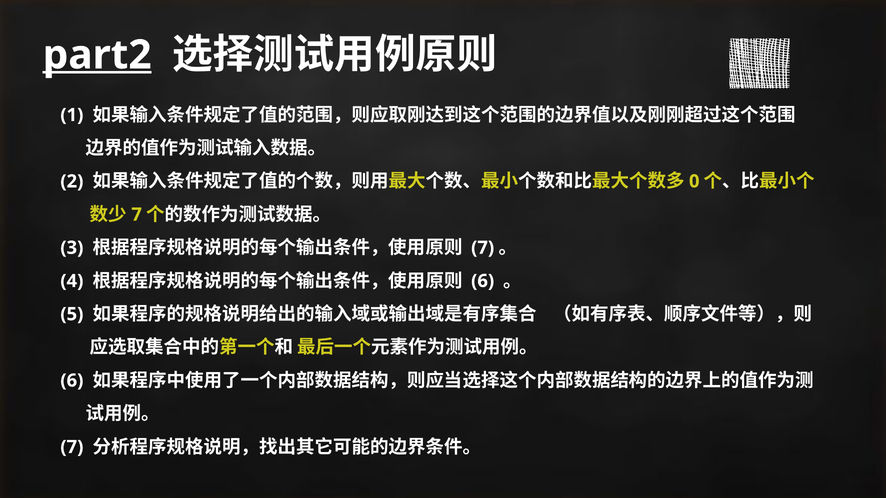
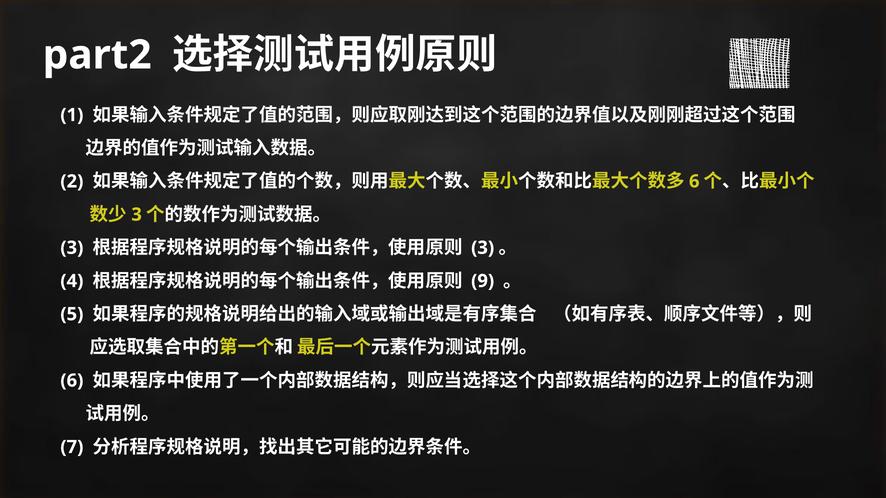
part2 underline: present -> none
0 at (694, 182): 0 -> 6
7 at (137, 215): 7 -> 3
7 at (483, 248): 7 -> 3
6 at (483, 281): 6 -> 9
